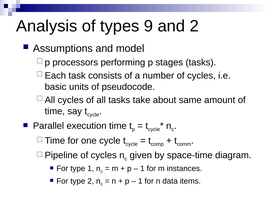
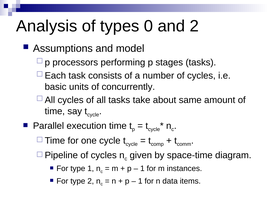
9: 9 -> 0
pseudocode: pseudocode -> concurrently
